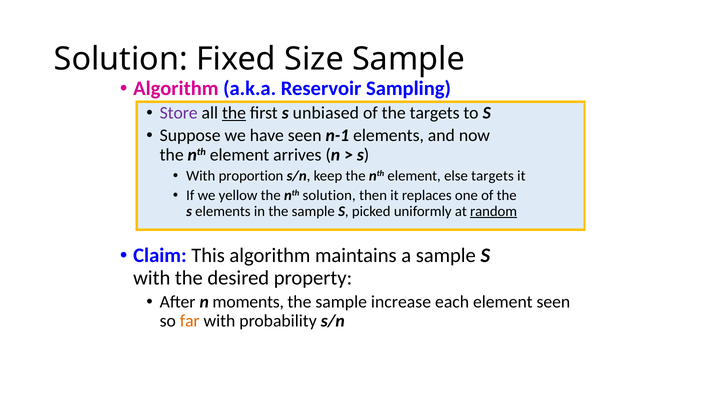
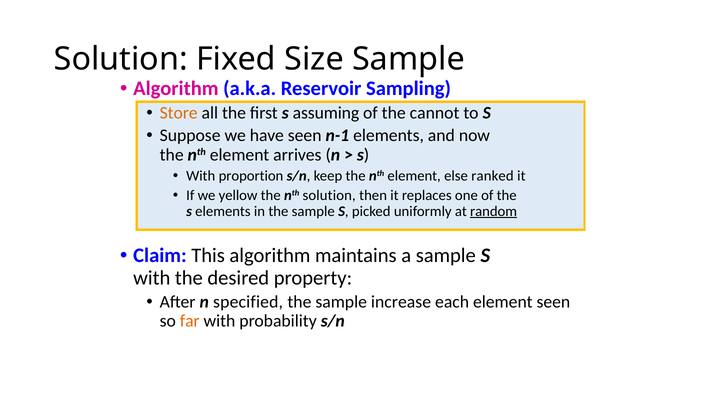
Store colour: purple -> orange
the at (234, 113) underline: present -> none
unbiased: unbiased -> assuming
the targets: targets -> cannot
else targets: targets -> ranked
moments: moments -> specified
